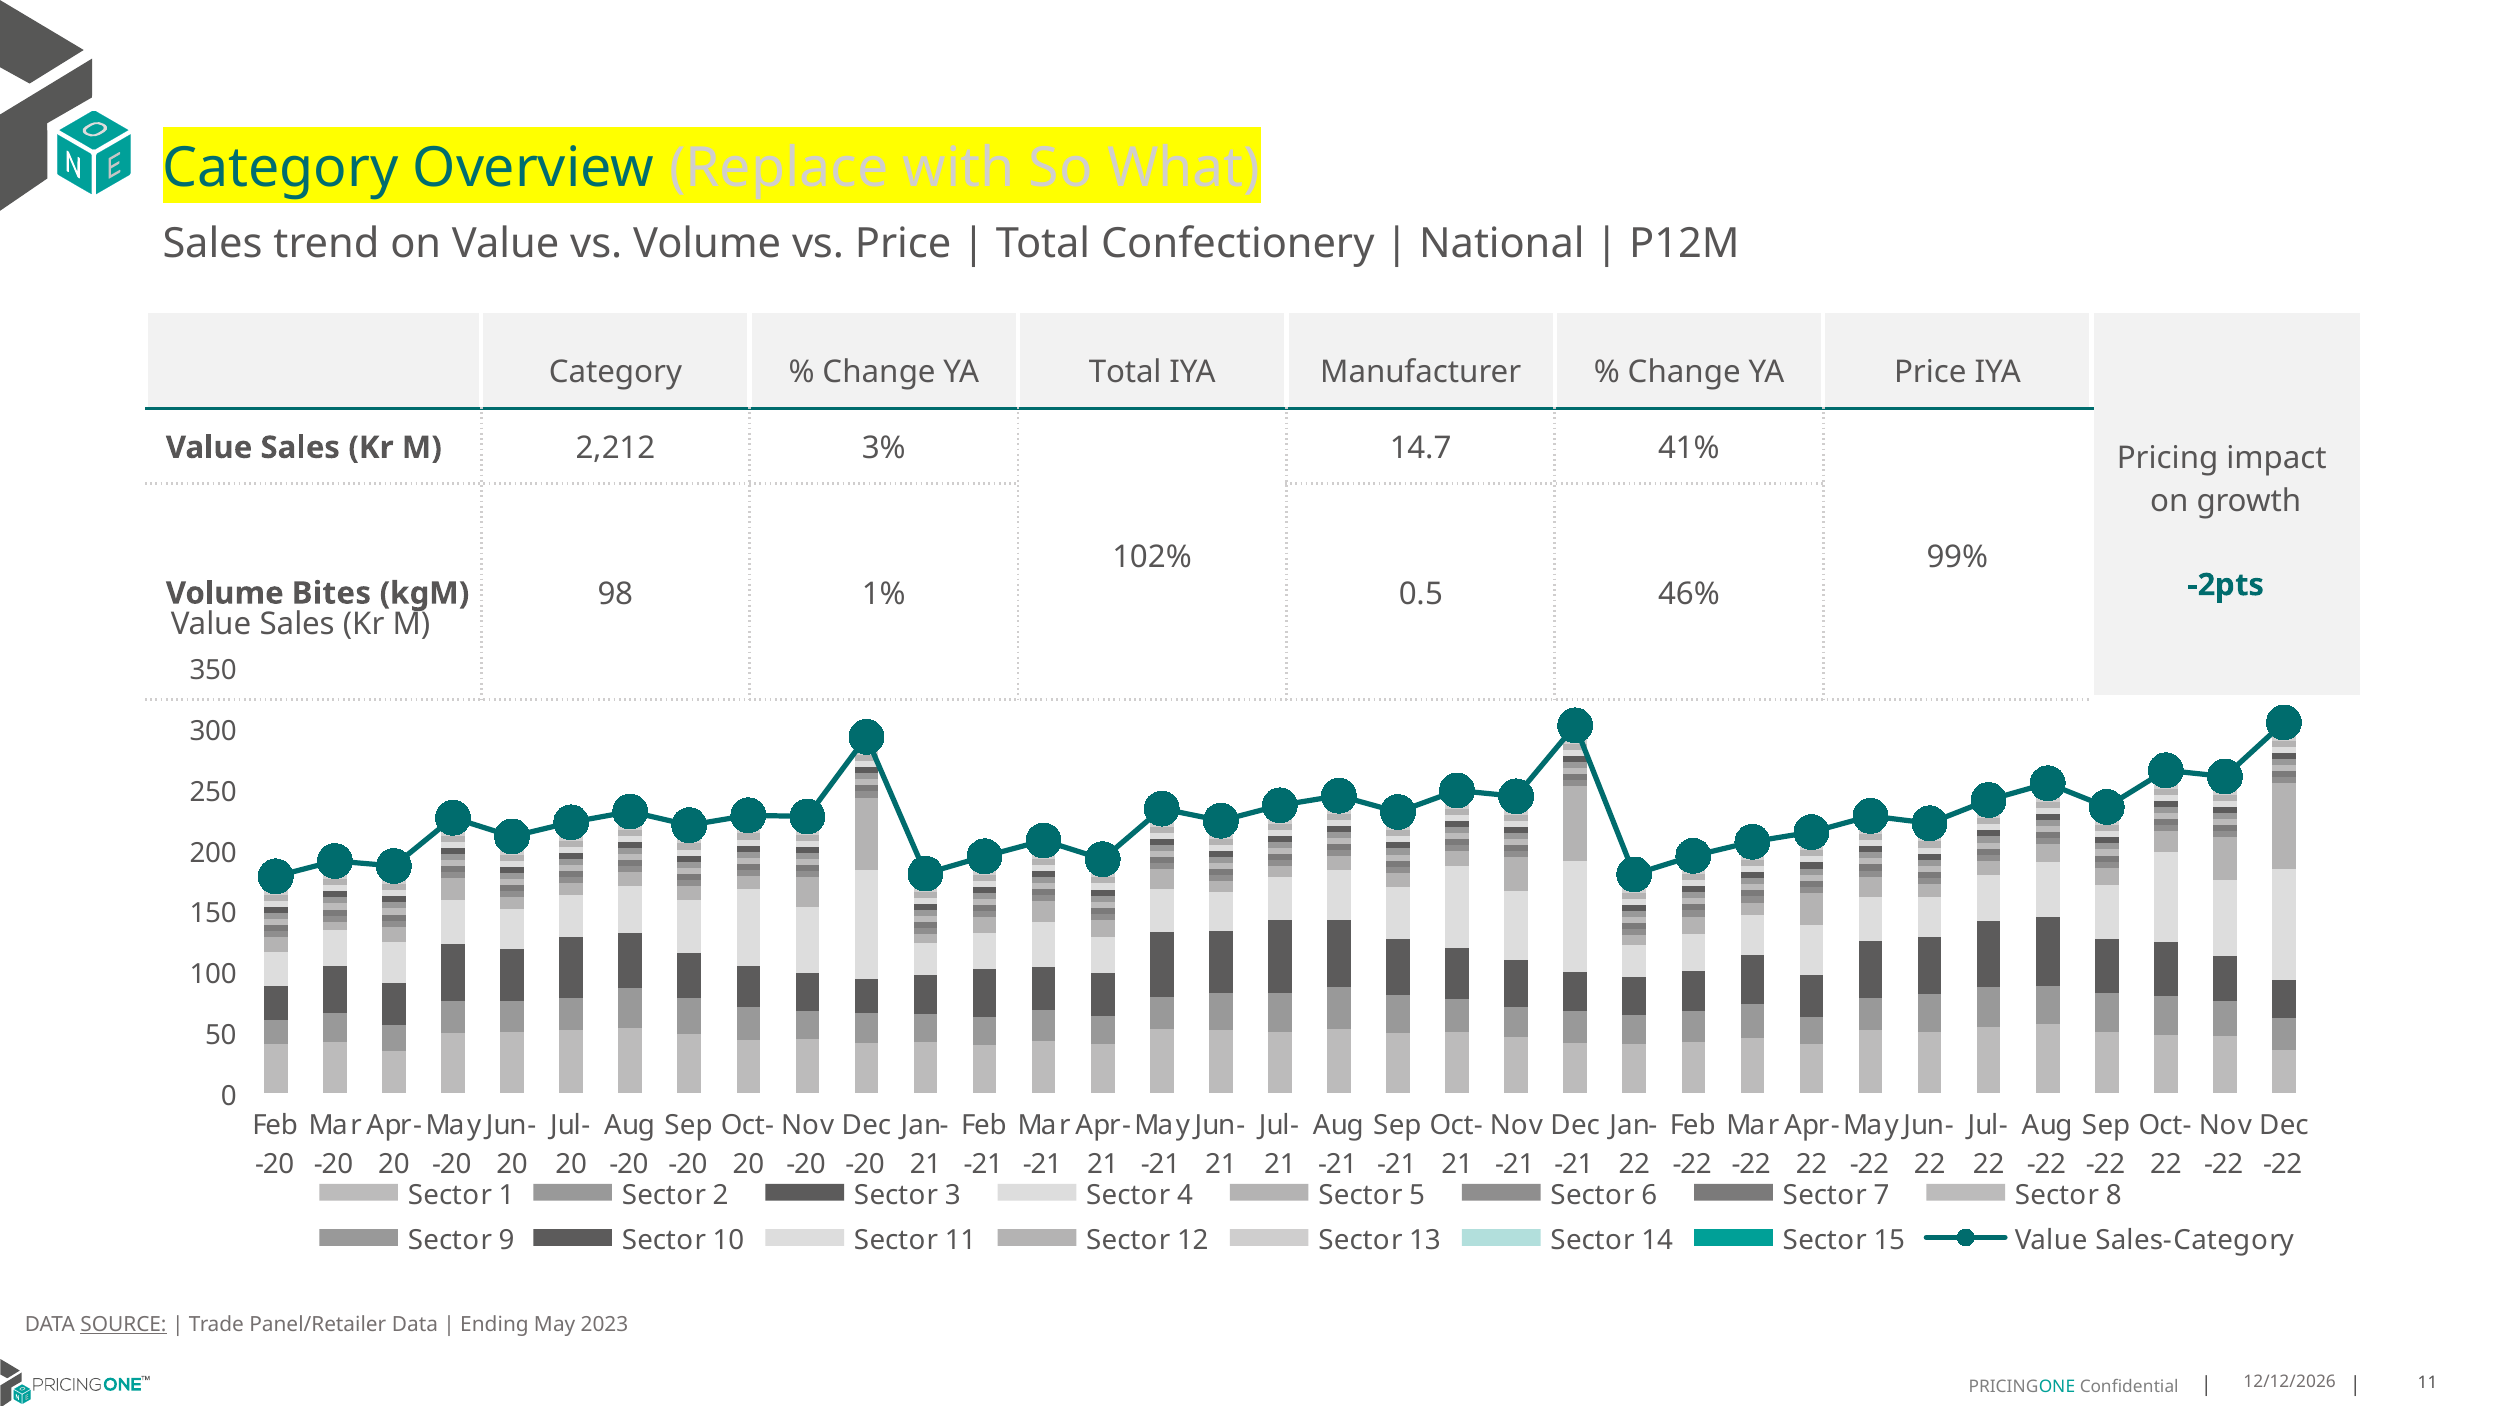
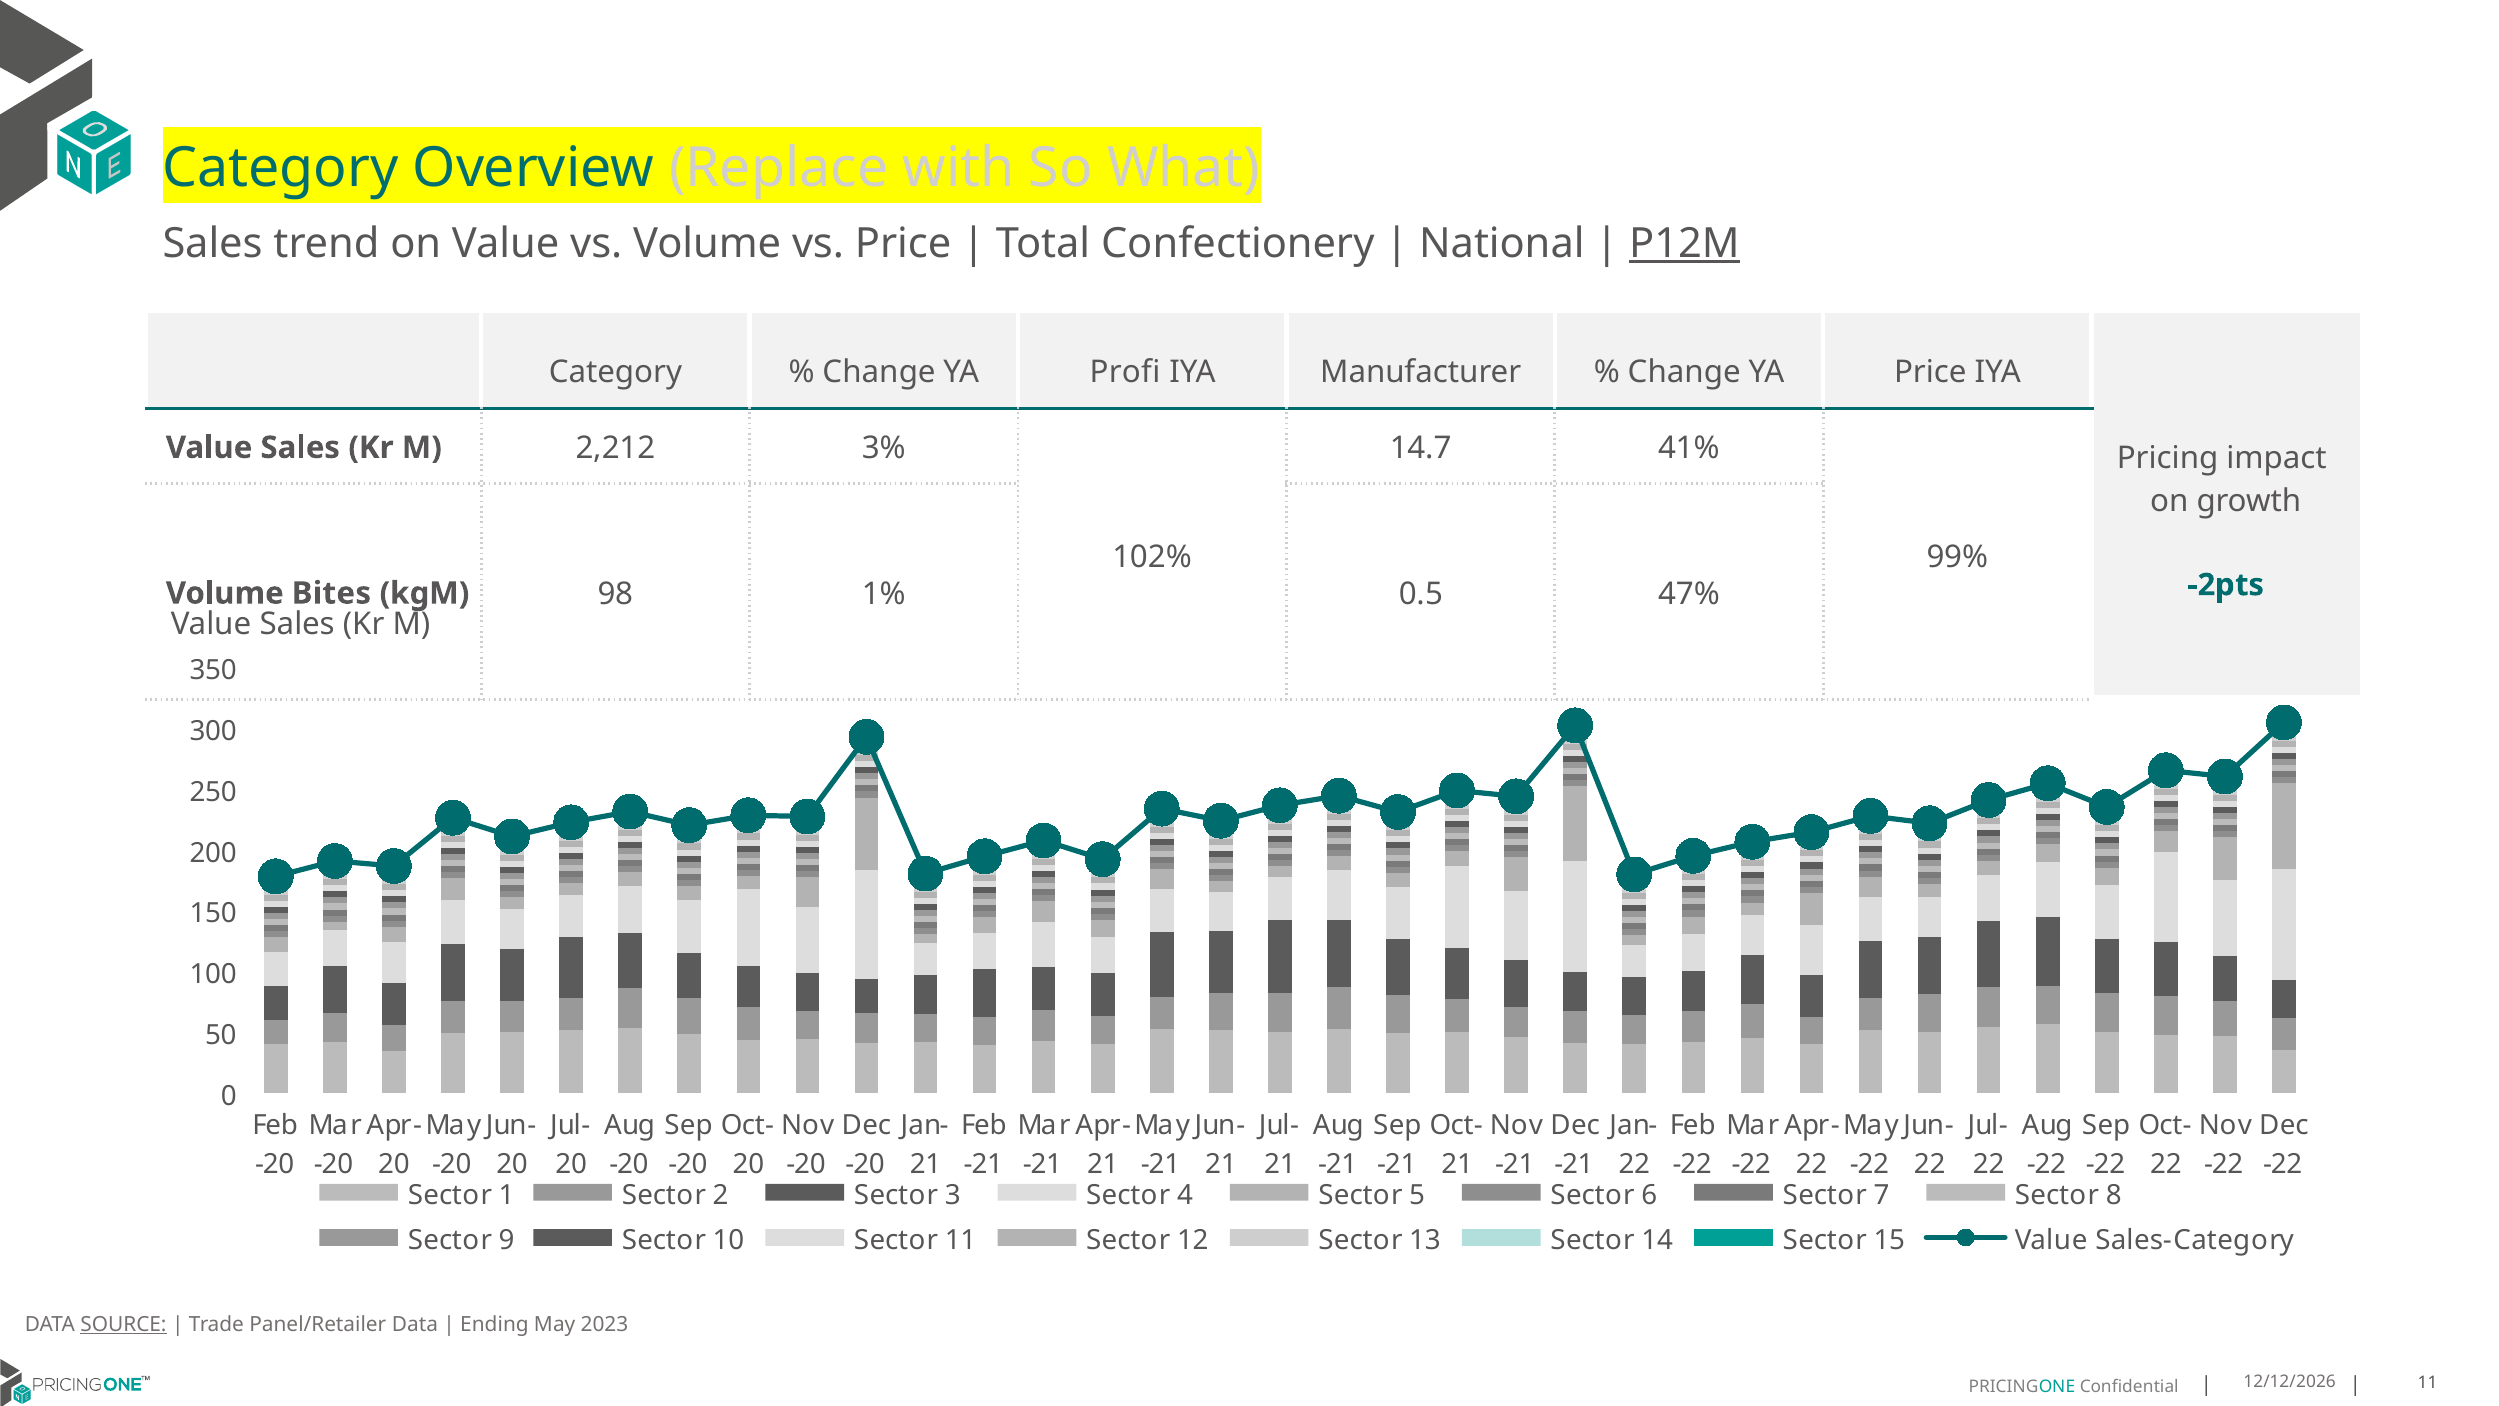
P12M underline: none -> present
YA Total: Total -> Profi
46%: 46% -> 47%
